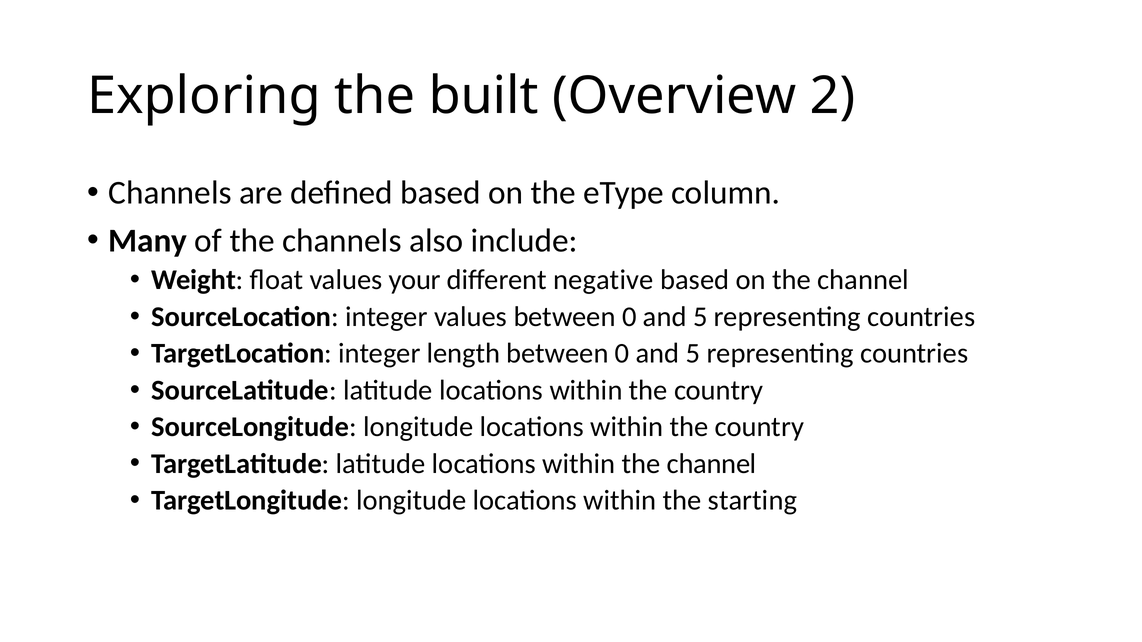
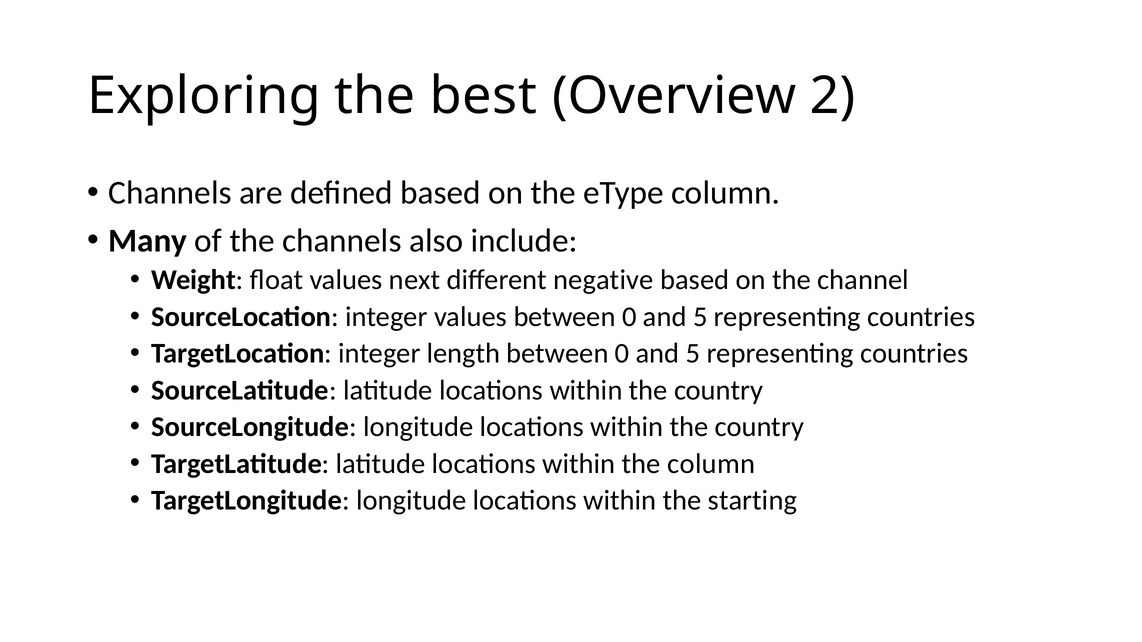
built: built -> best
your: your -> next
within the channel: channel -> column
